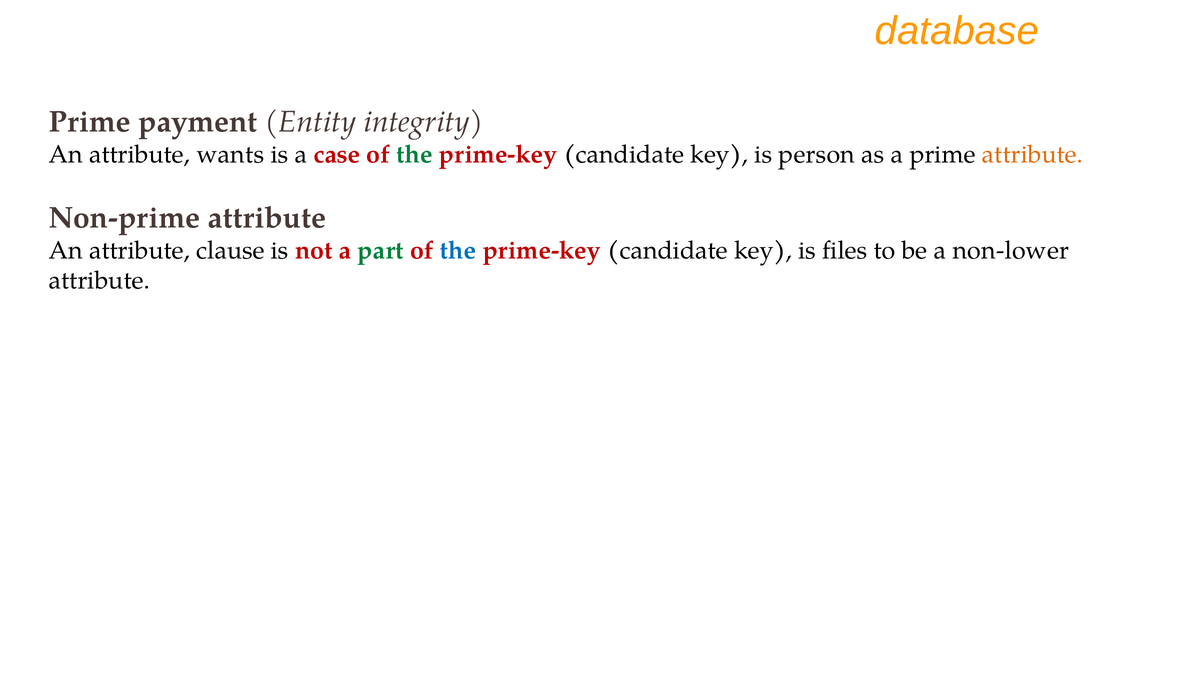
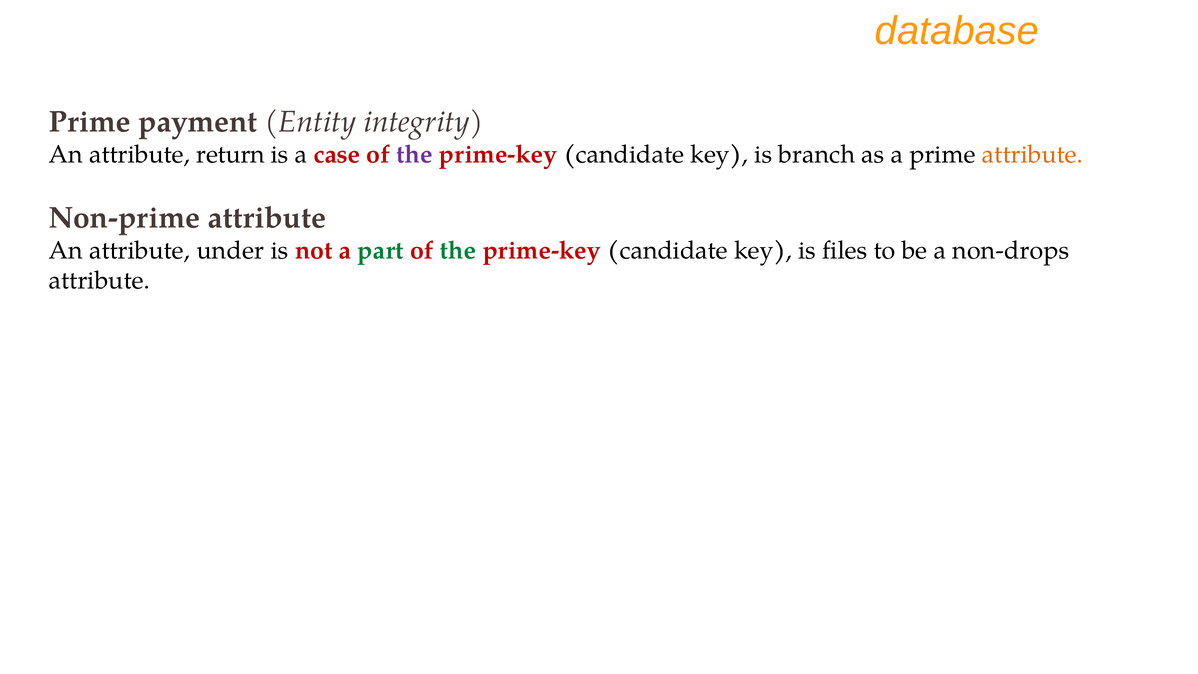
wants: wants -> return
the at (414, 154) colour: green -> purple
person: person -> branch
clause: clause -> under
the at (458, 250) colour: blue -> green
non-lower: non-lower -> non-drops
